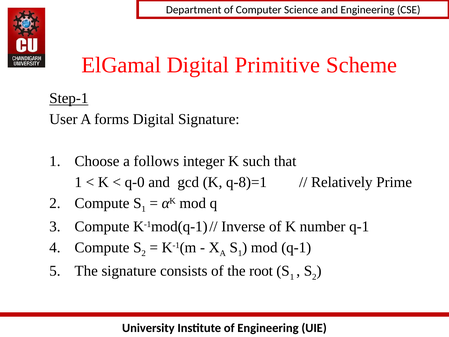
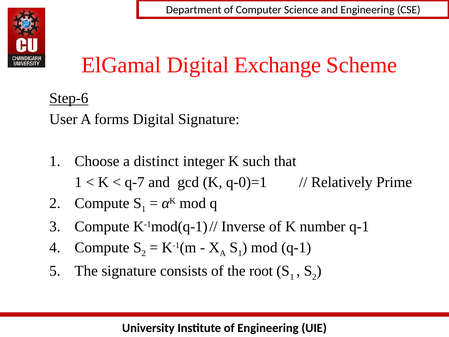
Primitive: Primitive -> Exchange
Step-1: Step-1 -> Step-6
follows: follows -> distinct
q-0: q-0 -> q-7
q-8)=1: q-8)=1 -> q-0)=1
